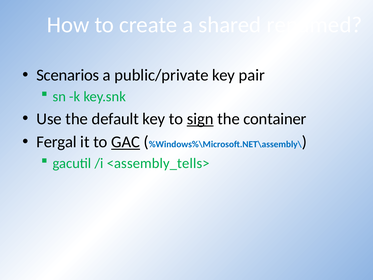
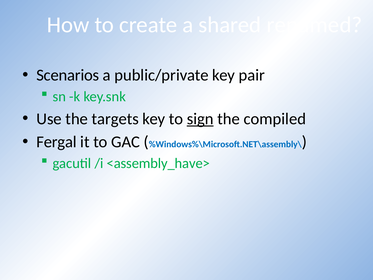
default: default -> targets
container: container -> compiled
GAC underline: present -> none
<assembly_tells>: <assembly_tells> -> <assembly_have>
